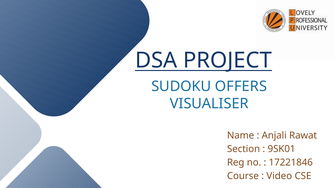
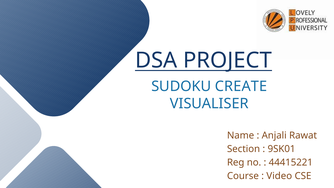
OFFERS: OFFERS -> CREATE
17221846: 17221846 -> 44415221
